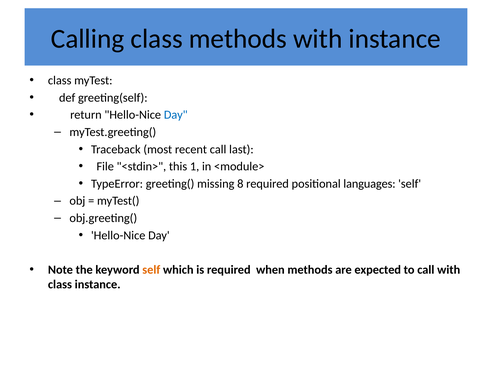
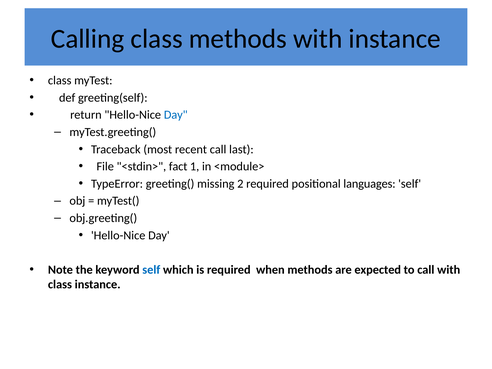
this: this -> fact
8: 8 -> 2
self at (151, 270) colour: orange -> blue
